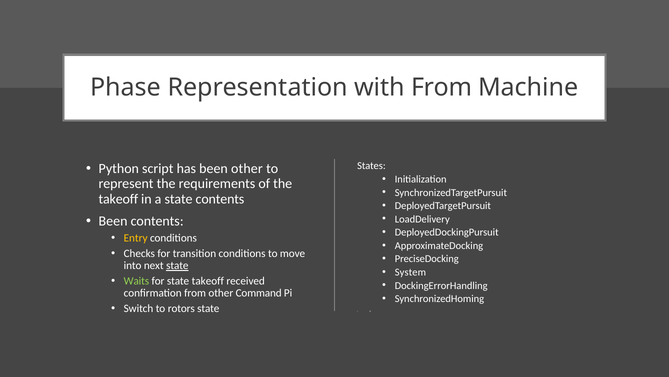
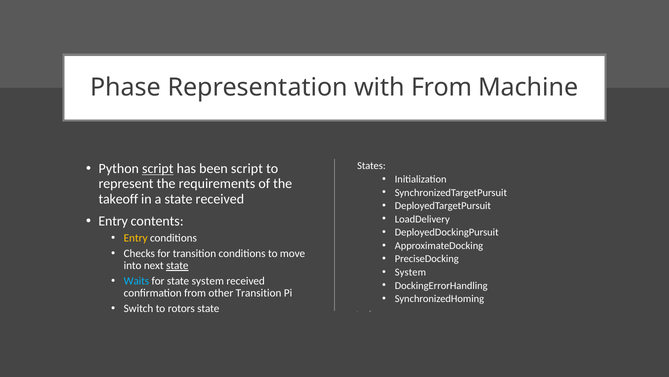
script at (158, 168) underline: none -> present
been other: other -> script
state contents: contents -> received
Been at (113, 221): Been -> Entry
Waits colour: light green -> light blue
state takeoff: takeoff -> system
other Command: Command -> Transition
